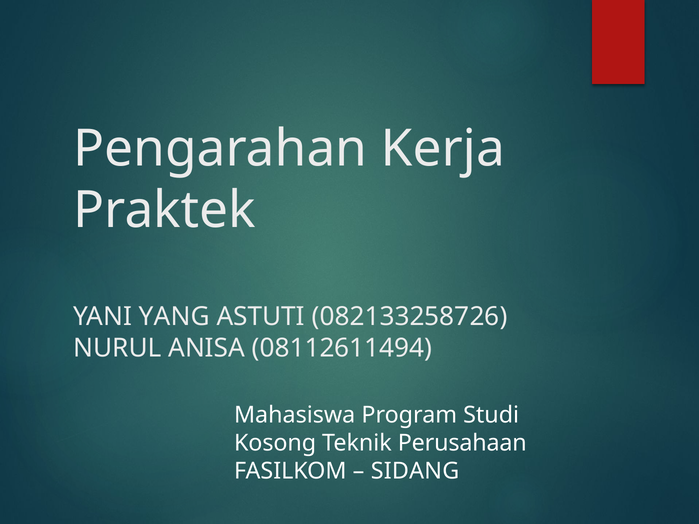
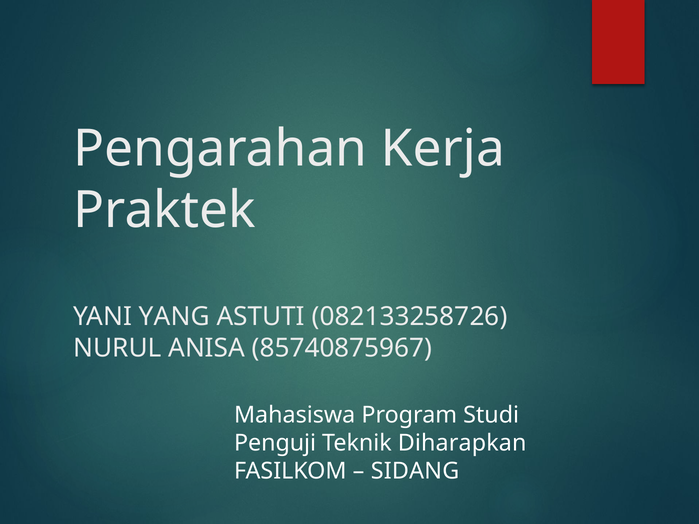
08112611494: 08112611494 -> 85740875967
Kosong: Kosong -> Penguji
Perusahaan: Perusahaan -> Diharapkan
